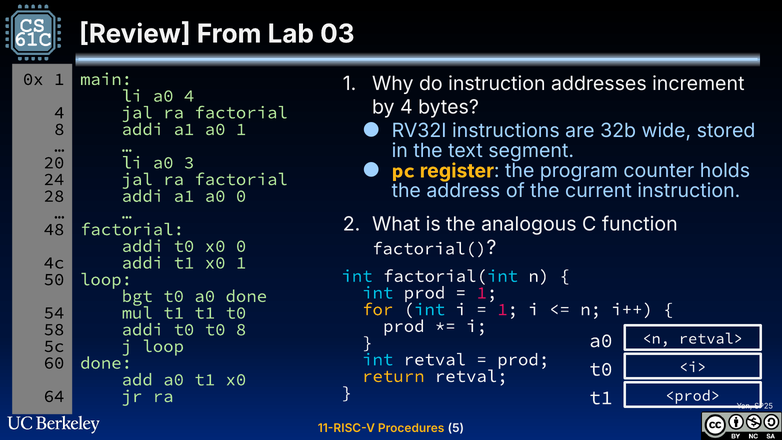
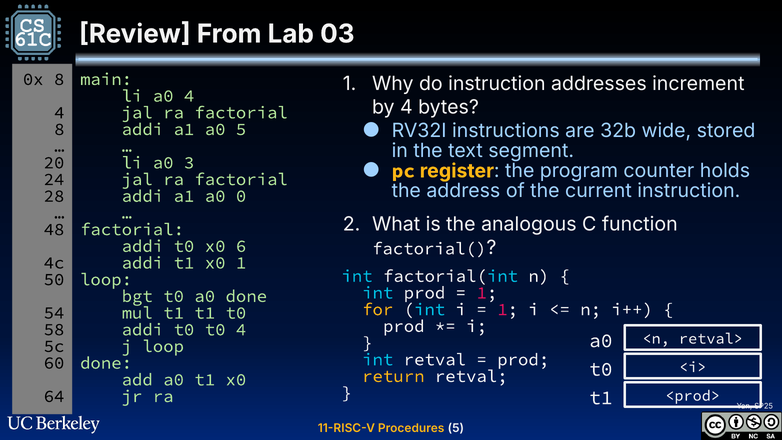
0x 1: 1 -> 8
a0 1: 1 -> 5
x0 0: 0 -> 6
t0 8: 8 -> 4
